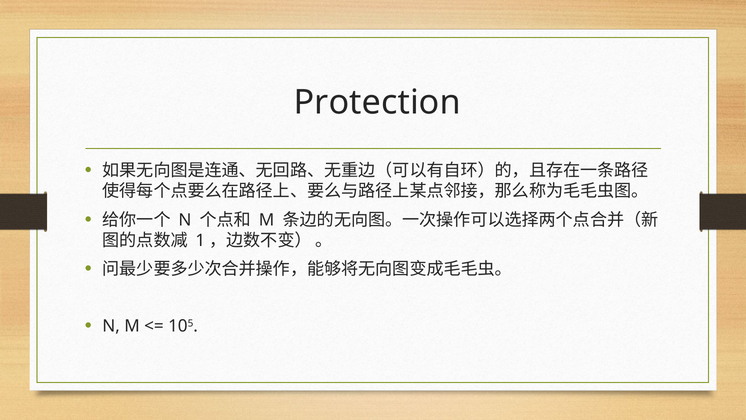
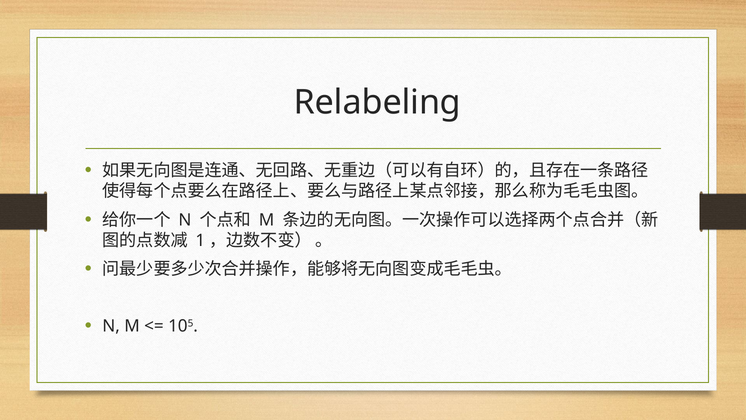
Protection: Protection -> Relabeling
